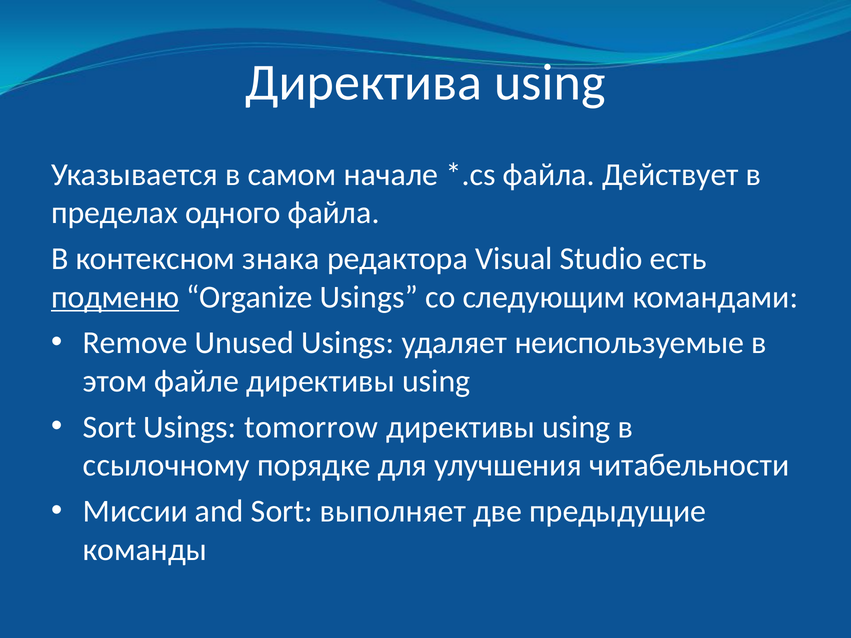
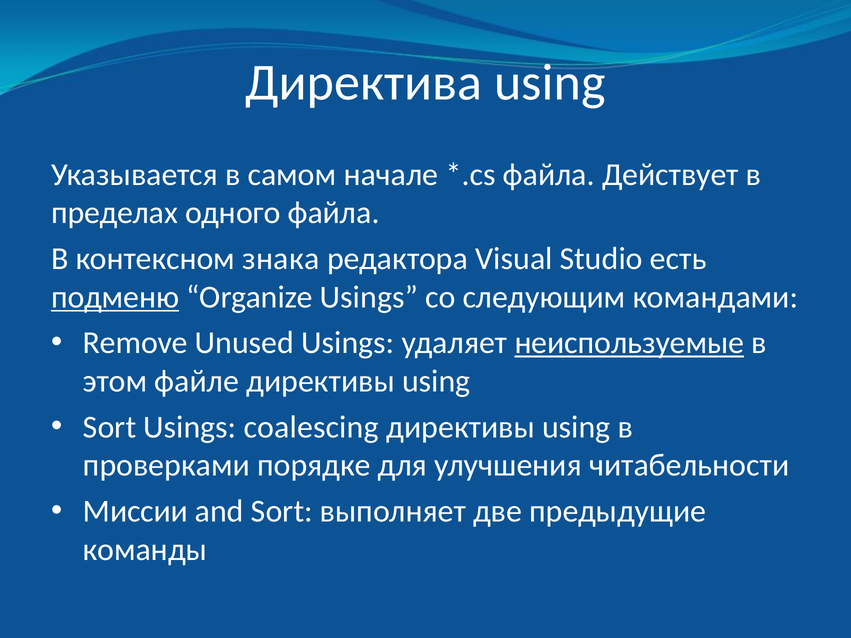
неиспользуемые underline: none -> present
tomorrow: tomorrow -> coalescing
ссылочному: ссылочному -> проверками
